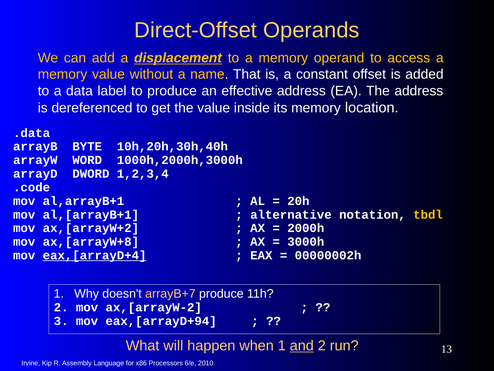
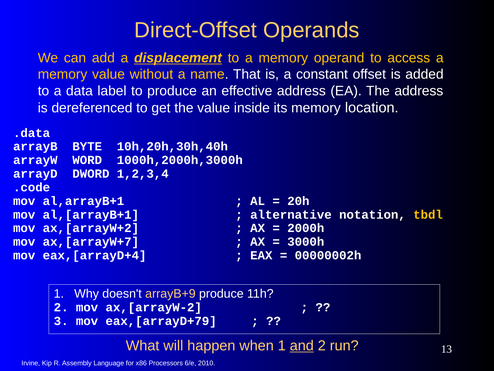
ax,[arrayW+8: ax,[arrayW+8 -> ax,[arrayW+7
eax,[arrayD+4 underline: present -> none
arrayB+7: arrayB+7 -> arrayB+9
eax,[arrayD+94: eax,[arrayD+94 -> eax,[arrayD+79
